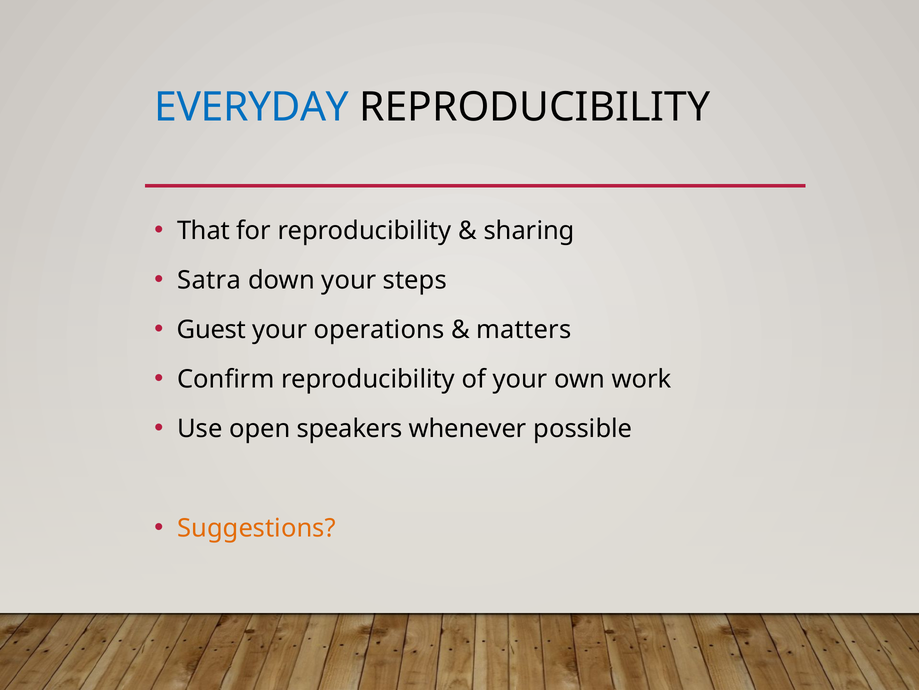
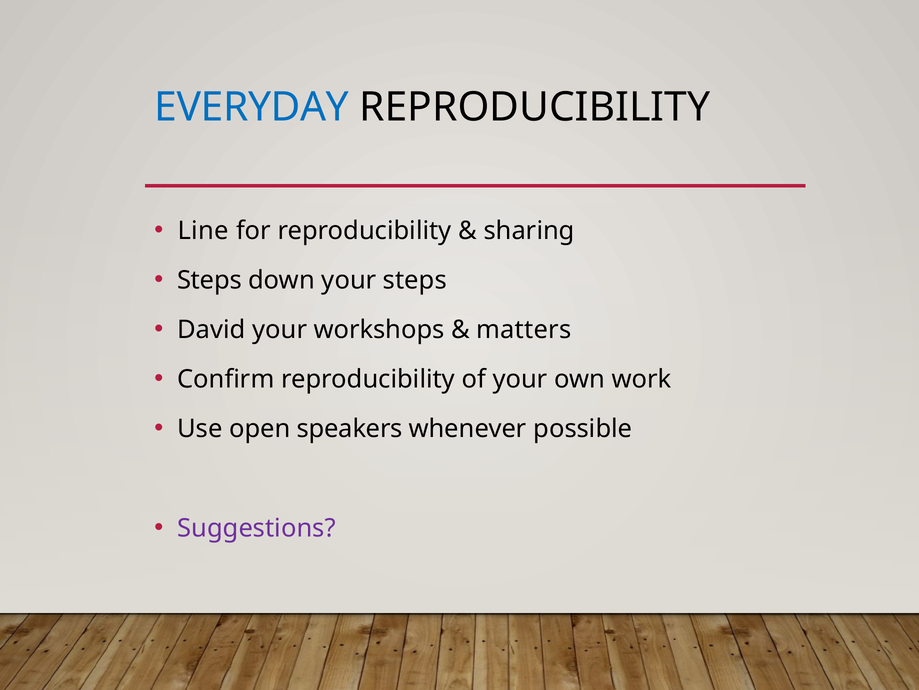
That: That -> Line
Satra at (209, 280): Satra -> Steps
Guest: Guest -> David
operations: operations -> workshops
Suggestions colour: orange -> purple
